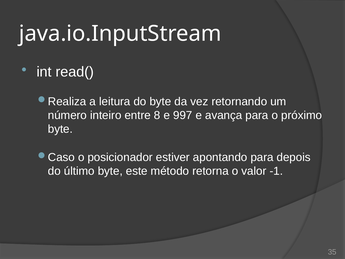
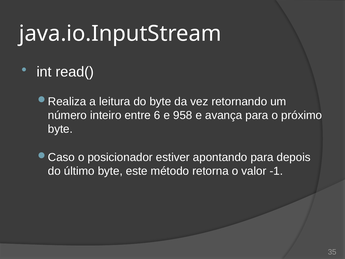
8: 8 -> 6
997: 997 -> 958
